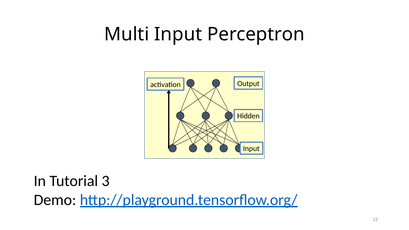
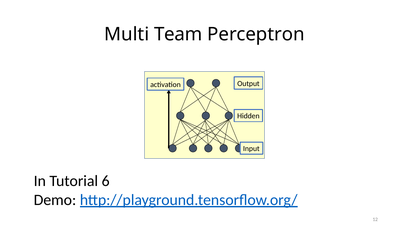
Multi Input: Input -> Team
3: 3 -> 6
